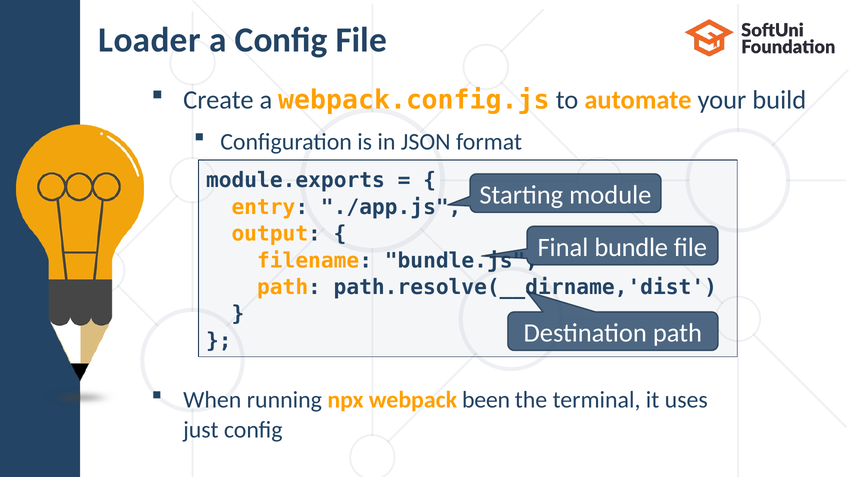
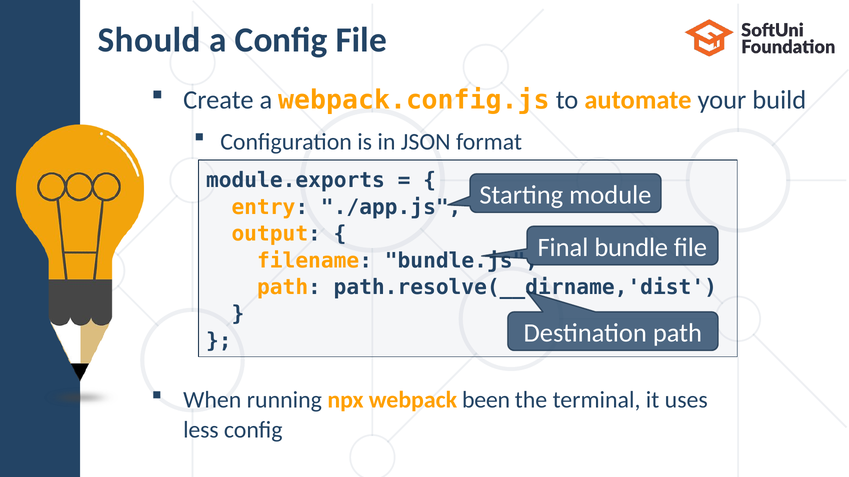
Loader: Loader -> Should
just: just -> less
